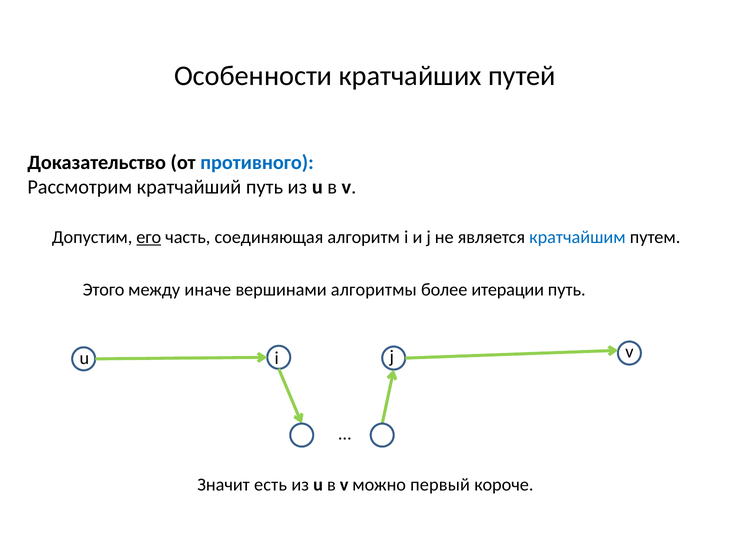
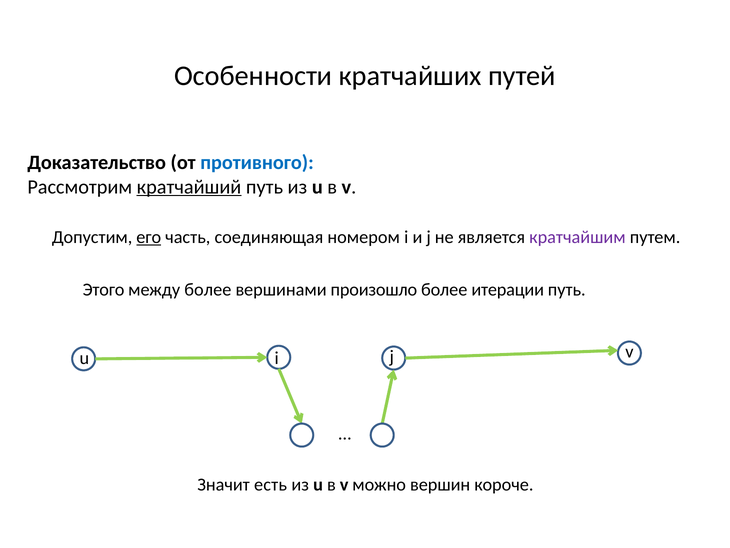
кратчайший underline: none -> present
алгоритм: алгоритм -> номером
кратчайшим colour: blue -> purple
между иначе: иначе -> более
алгоритмы: алгоритмы -> произошло
первый: первый -> вершин
